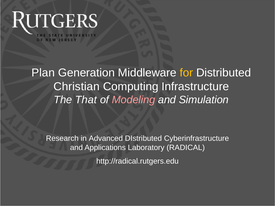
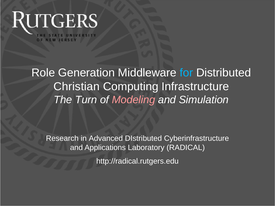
Plan: Plan -> Role
for colour: yellow -> light blue
That: That -> Turn
